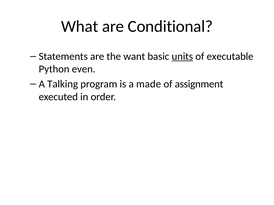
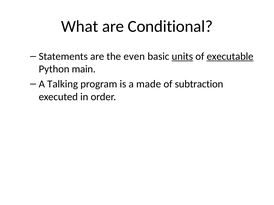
want: want -> even
executable underline: none -> present
even: even -> main
assignment: assignment -> subtraction
